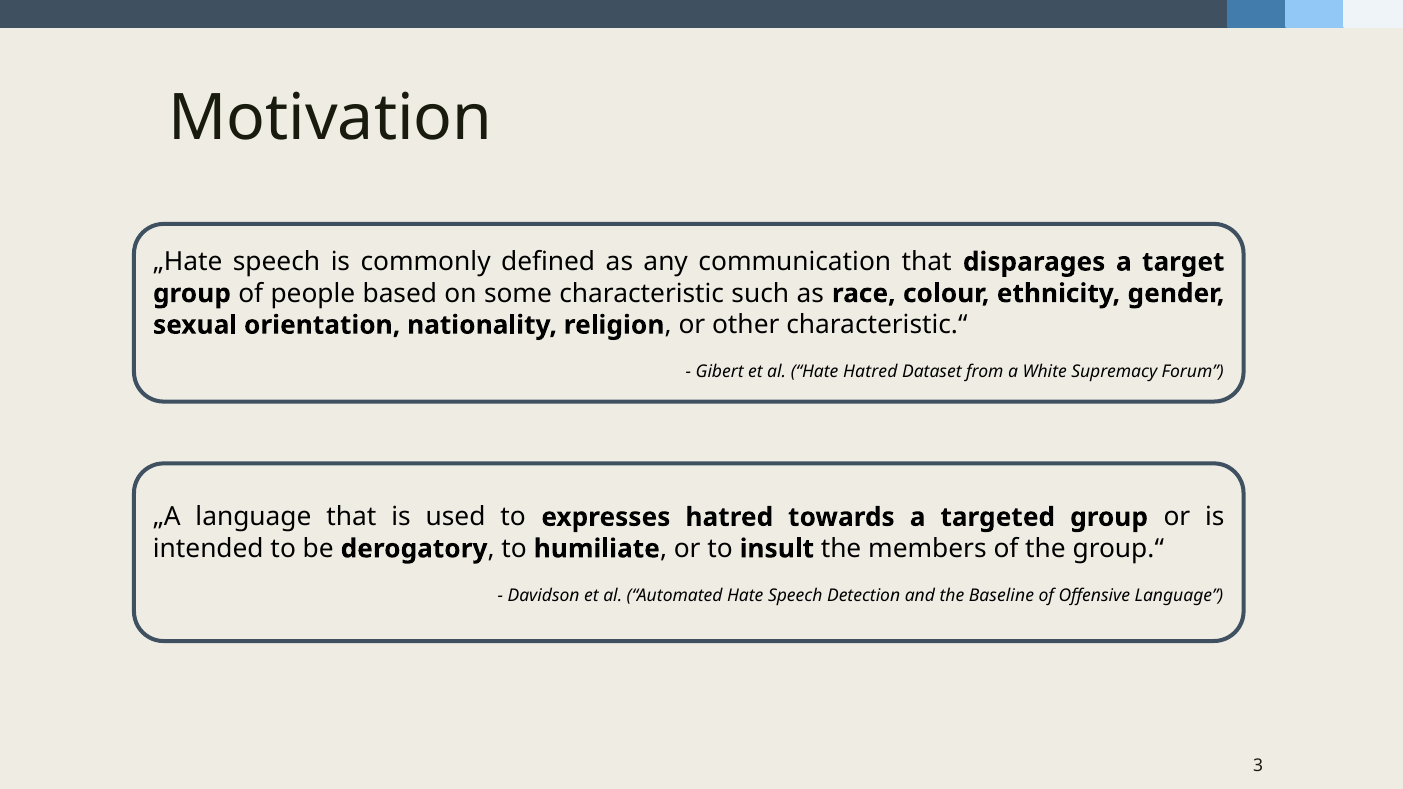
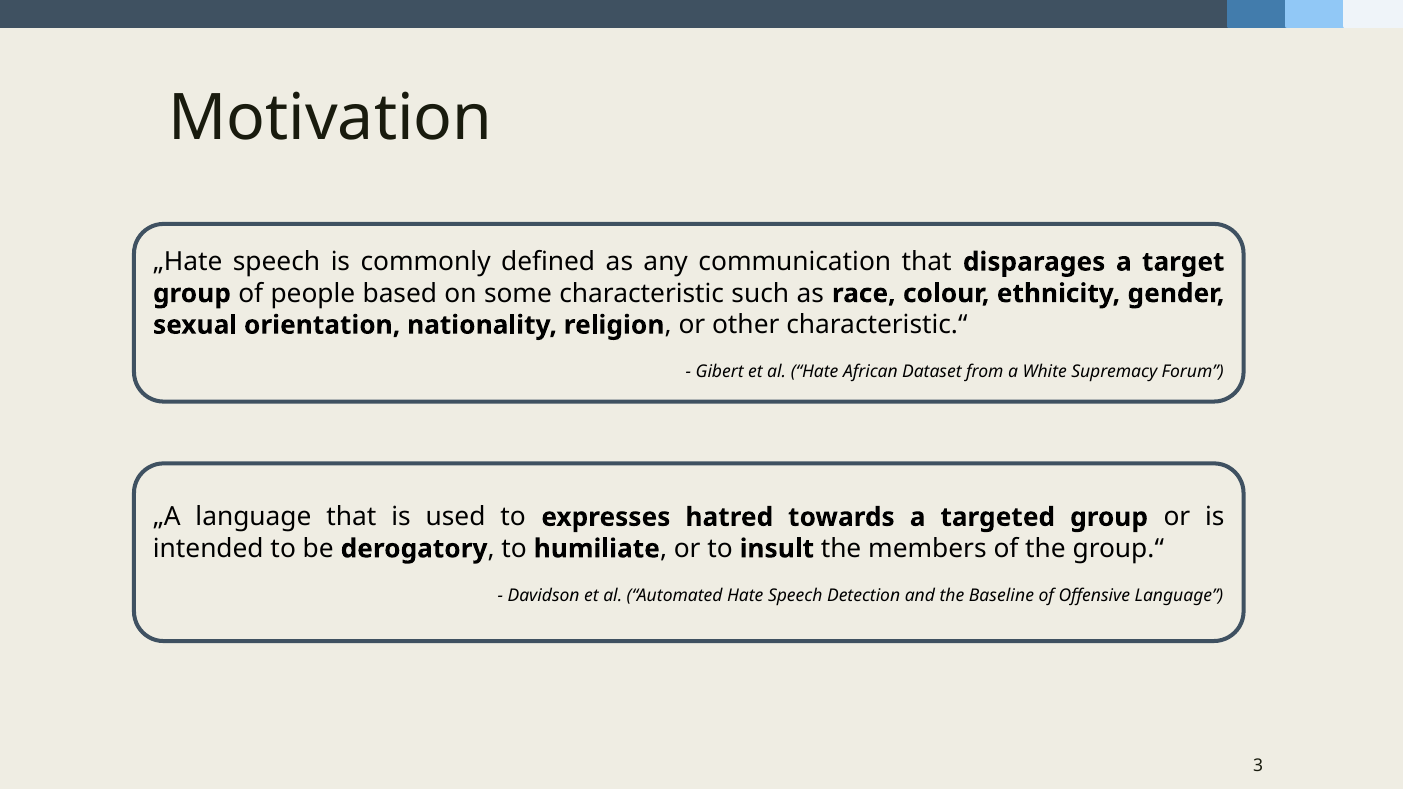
Hate Hatred: Hatred -> African
